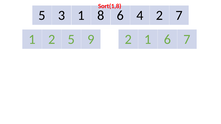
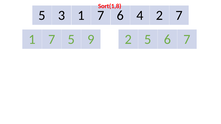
3 1 8: 8 -> 7
2 at (52, 39): 2 -> 7
2 1: 1 -> 5
